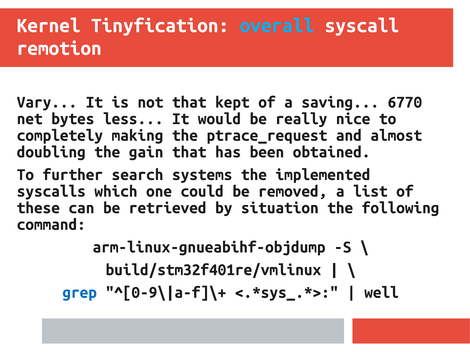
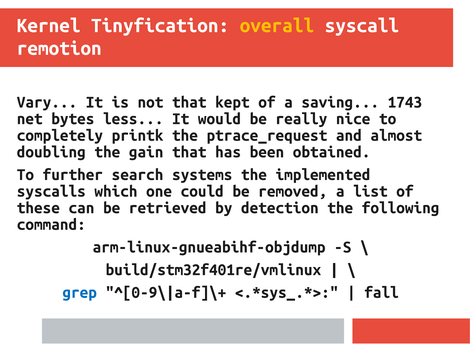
overall colour: light blue -> yellow
6770: 6770 -> 1743
making: making -> printk
situation: situation -> detection
well: well -> fall
